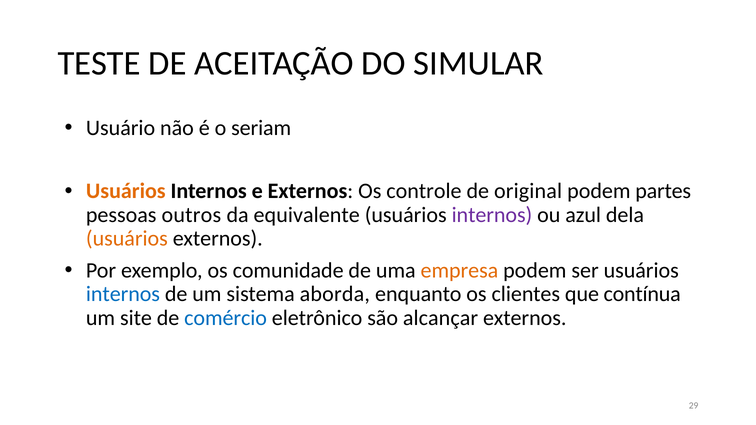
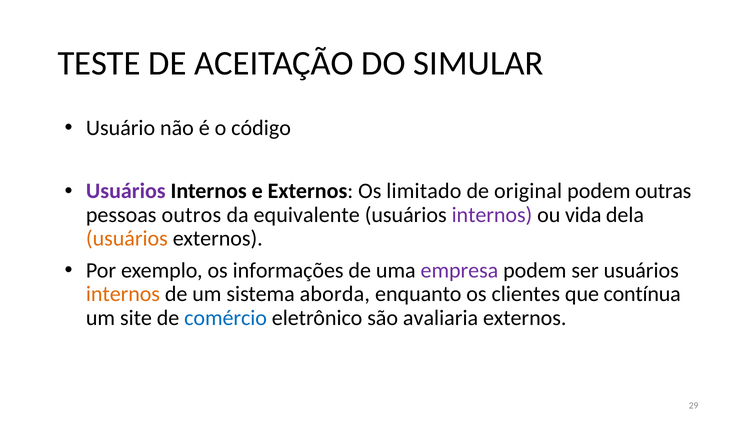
seriam: seriam -> código
Usuários at (126, 191) colour: orange -> purple
controle: controle -> limitado
partes: partes -> outras
azul: azul -> vida
comunidade: comunidade -> informações
empresa colour: orange -> purple
internos at (123, 294) colour: blue -> orange
alcançar: alcançar -> avaliaria
